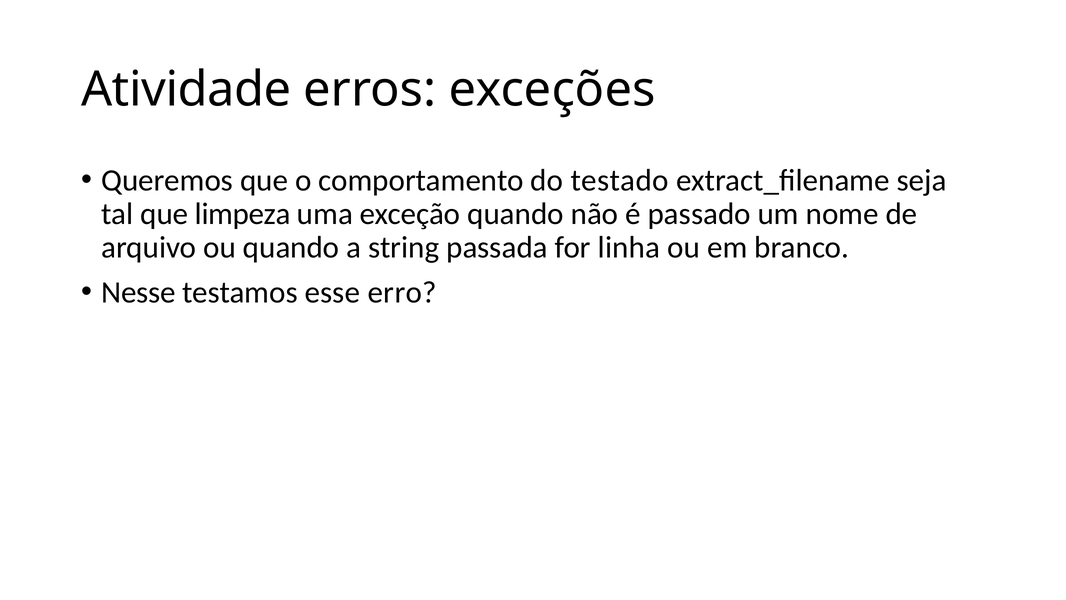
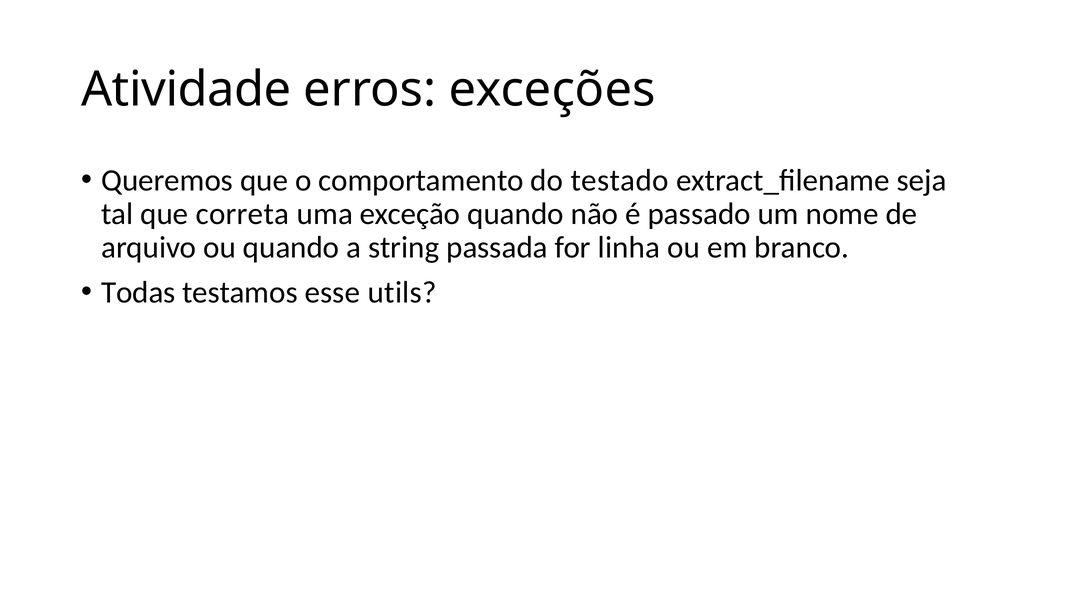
limpeza: limpeza -> correta
Nesse: Nesse -> Todas
erro: erro -> utils
